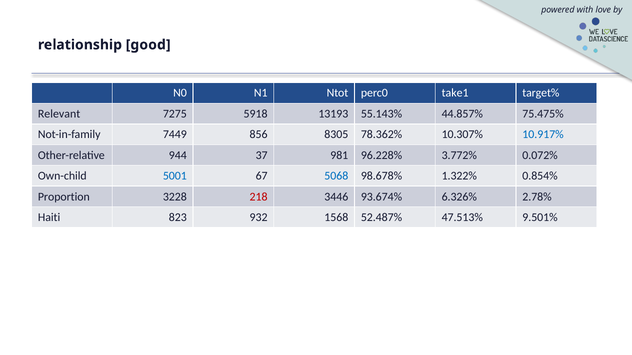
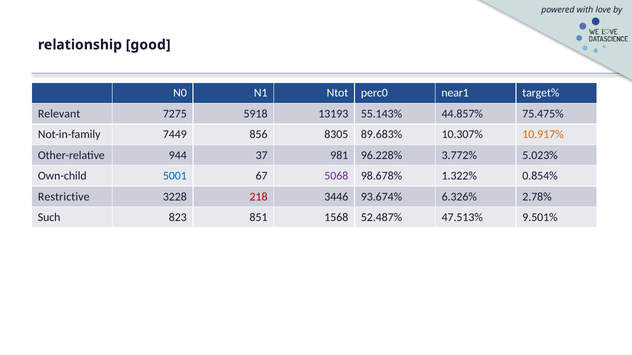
take1: take1 -> near1
78.362%: 78.362% -> 89.683%
10.917% colour: blue -> orange
0.072%: 0.072% -> 5.023%
5068 colour: blue -> purple
Proportion: Proportion -> Restrictive
Haiti: Haiti -> Such
932: 932 -> 851
